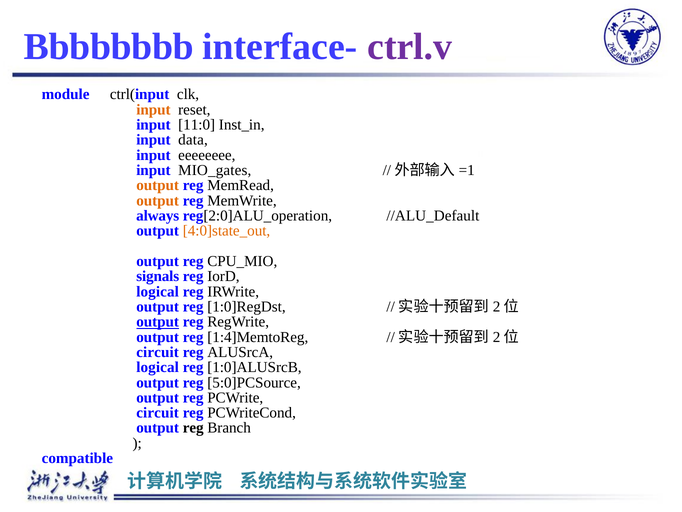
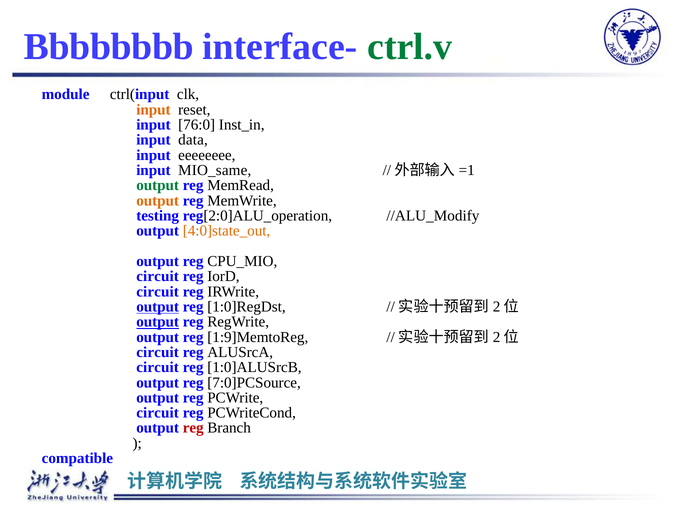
ctrl.v colour: purple -> green
11:0: 11:0 -> 76:0
MIO_gates: MIO_gates -> MIO_same
output at (158, 185) colour: orange -> green
always: always -> testing
//ALU_Default: //ALU_Default -> //ALU_Modify
signals at (158, 276): signals -> circuit
logical at (158, 291): logical -> circuit
output at (158, 306) underline: none -> present
1:4]MemtoReg: 1:4]MemtoReg -> 1:9]MemtoReg
logical at (158, 367): logical -> circuit
5:0]PCSource: 5:0]PCSource -> 7:0]PCSource
reg at (193, 428) colour: black -> red
